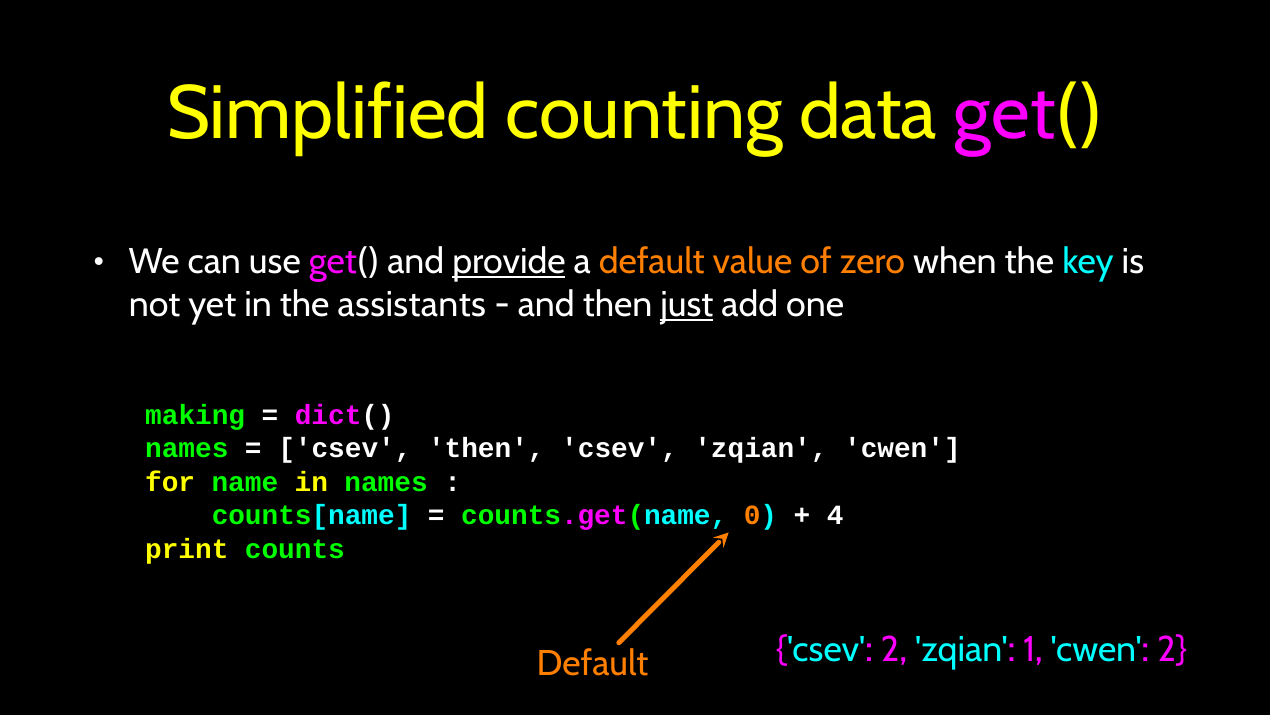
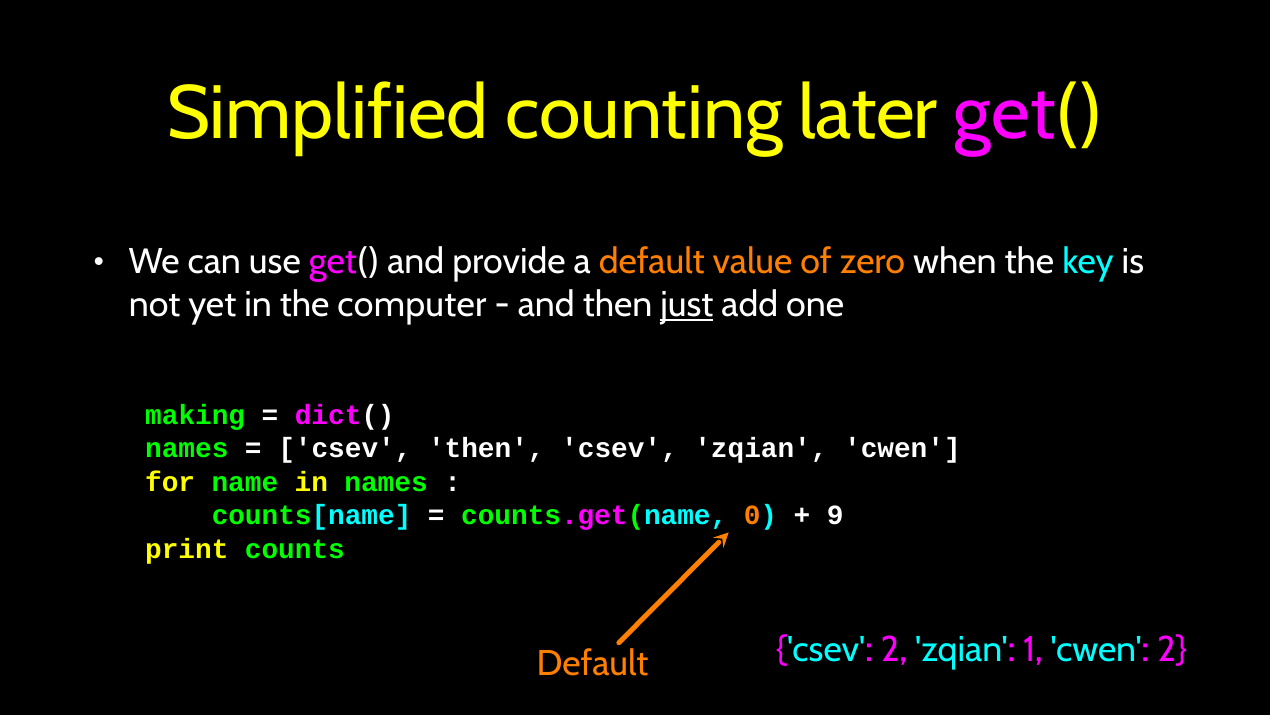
data: data -> later
provide underline: present -> none
assistants: assistants -> computer
4: 4 -> 9
